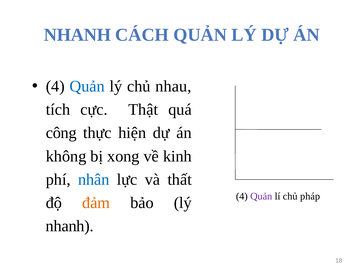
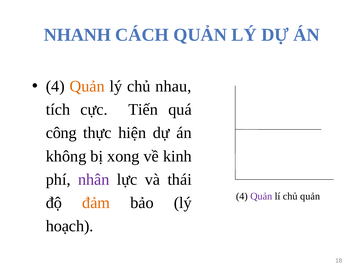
Quản at (87, 86) colour: blue -> orange
Thật: Thật -> Tiến
nhân colour: blue -> purple
thất: thất -> thái
chủ pháp: pháp -> quản
nhanh at (70, 226): nhanh -> hoạch
